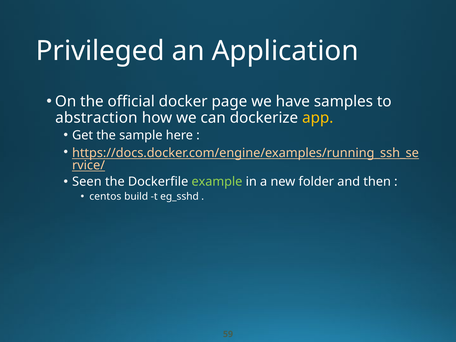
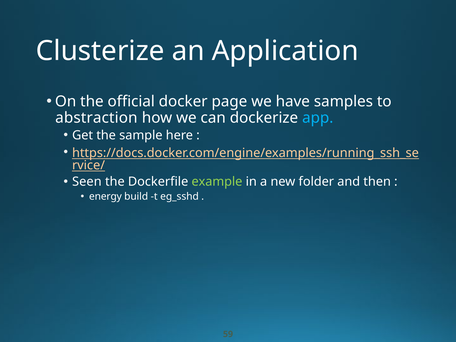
Privileged: Privileged -> Clusterize
app colour: yellow -> light blue
centos: centos -> energy
